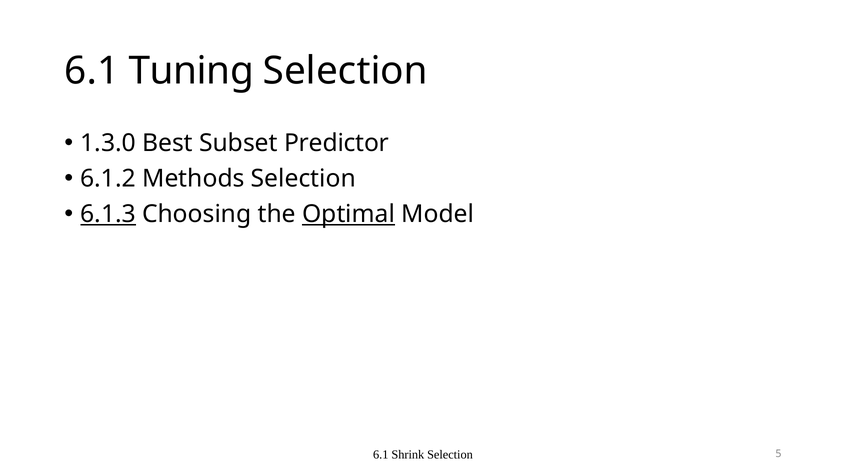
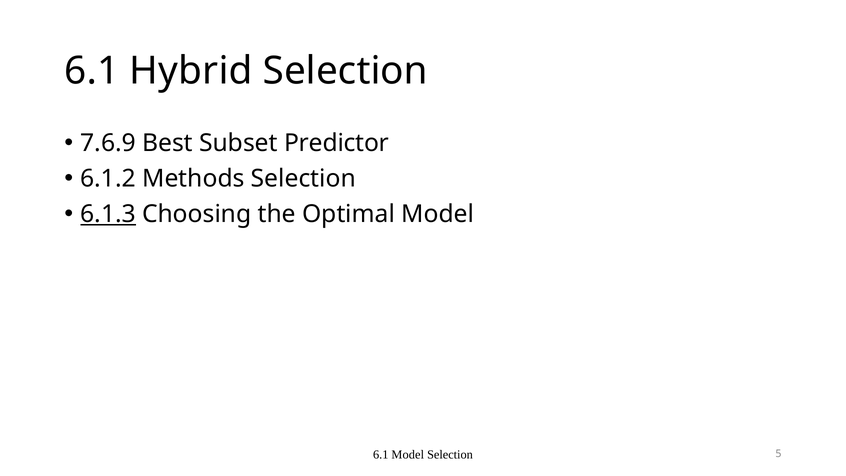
Tuning: Tuning -> Hybrid
1.3.0: 1.3.0 -> 7.6.9
Optimal underline: present -> none
6.1 Shrink: Shrink -> Model
